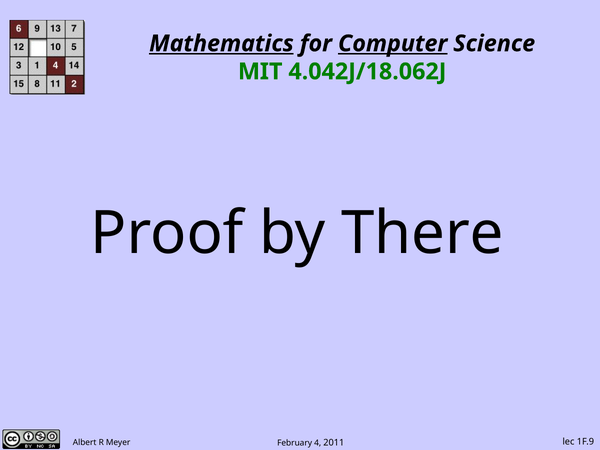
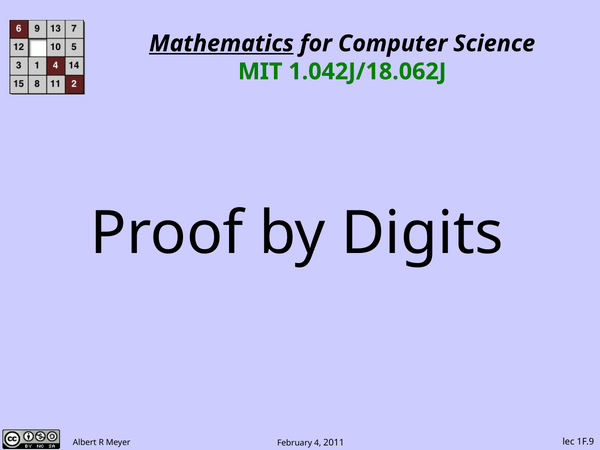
Computer underline: present -> none
4.042J/18.062J: 4.042J/18.062J -> 1.042J/18.062J
There: There -> Digits
